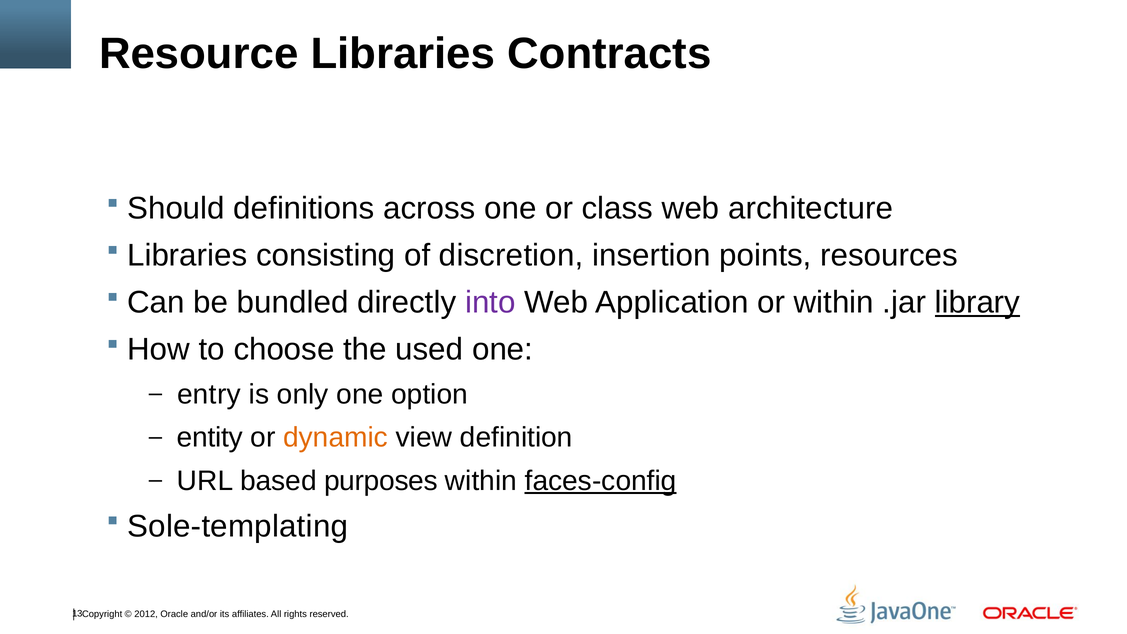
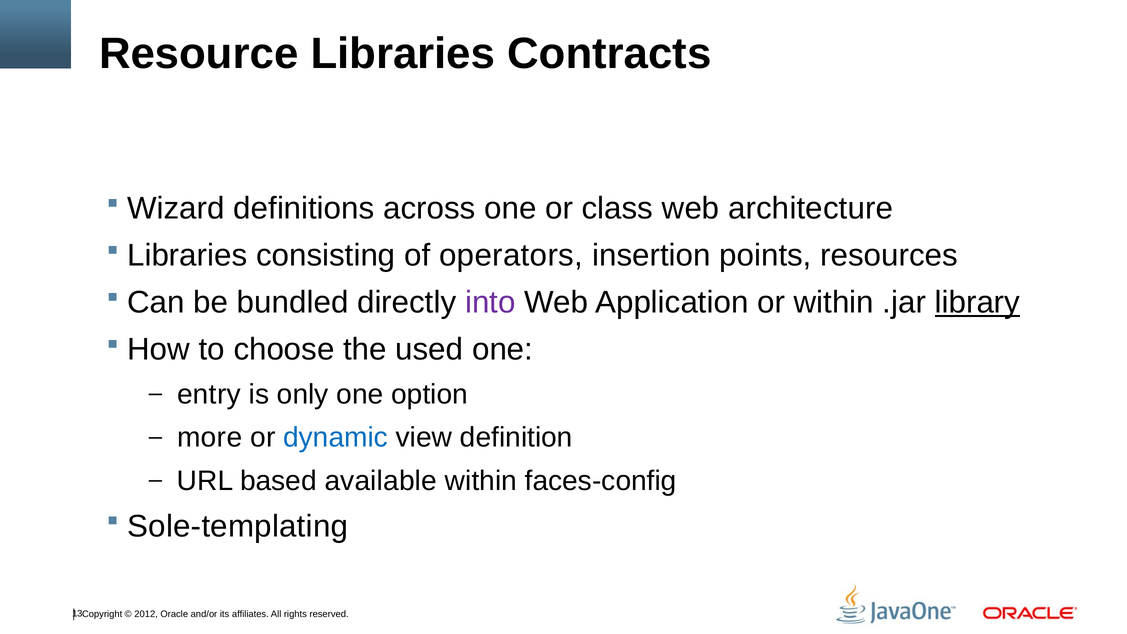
Should: Should -> Wizard
discretion: discretion -> operators
entity: entity -> more
dynamic colour: orange -> blue
purposes: purposes -> available
faces-config underline: present -> none
